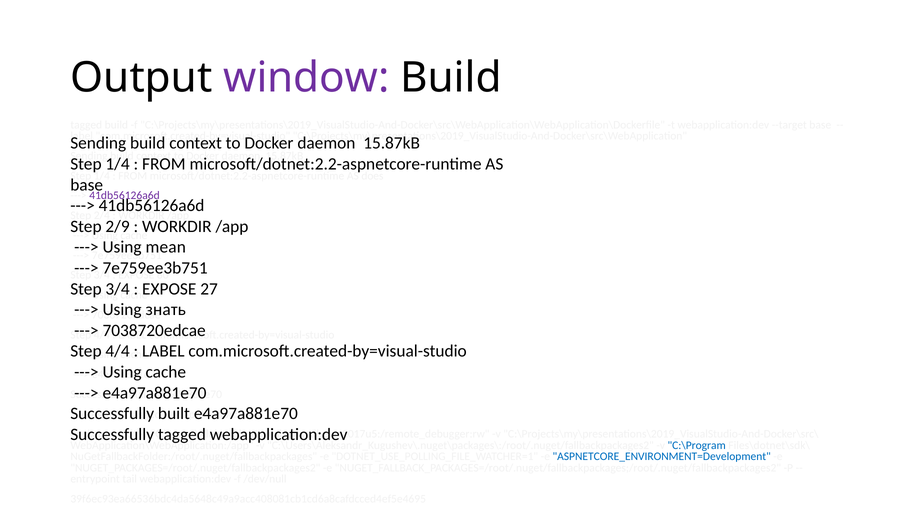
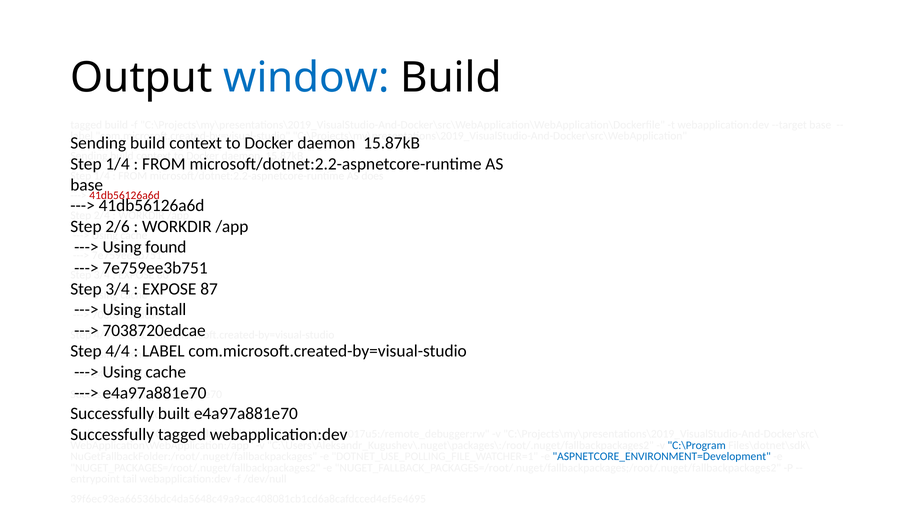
window colour: purple -> blue
41db56126a6d at (125, 196) colour: purple -> red
2/9: 2/9 -> 2/6
mean: mean -> found
27: 27 -> 87
знать: знать -> install
